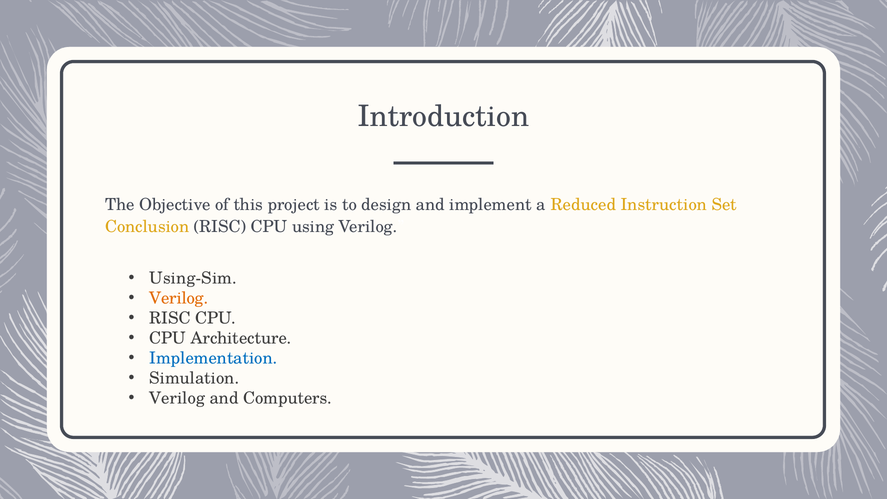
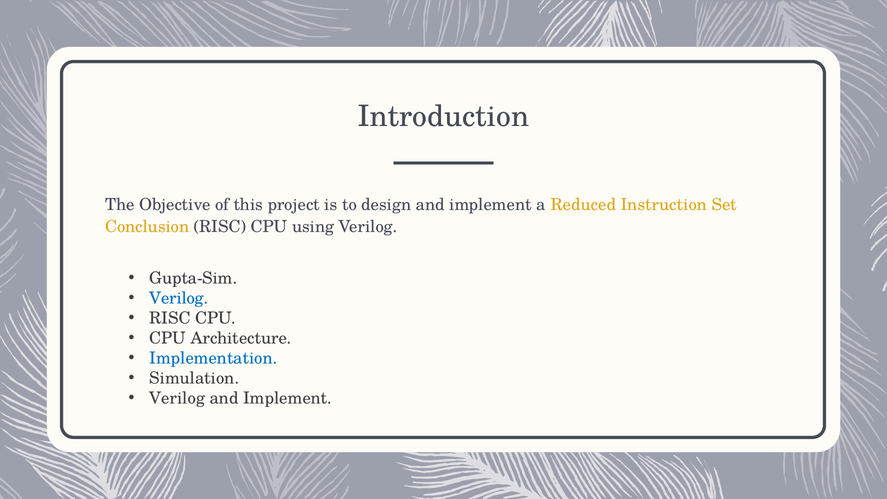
Using-Sim: Using-Sim -> Gupta-Sim
Verilog at (179, 298) colour: orange -> blue
Computers at (288, 398): Computers -> Implement
